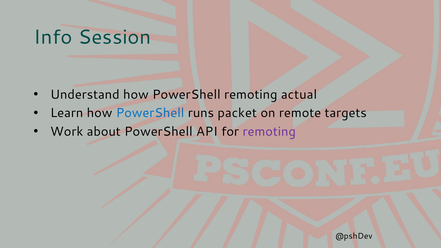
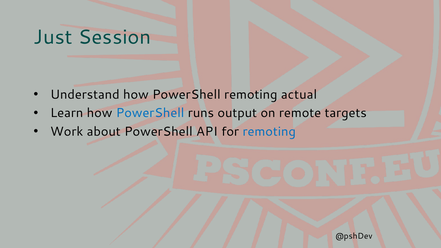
Info: Info -> Just
packet: packet -> output
remoting at (269, 132) colour: purple -> blue
